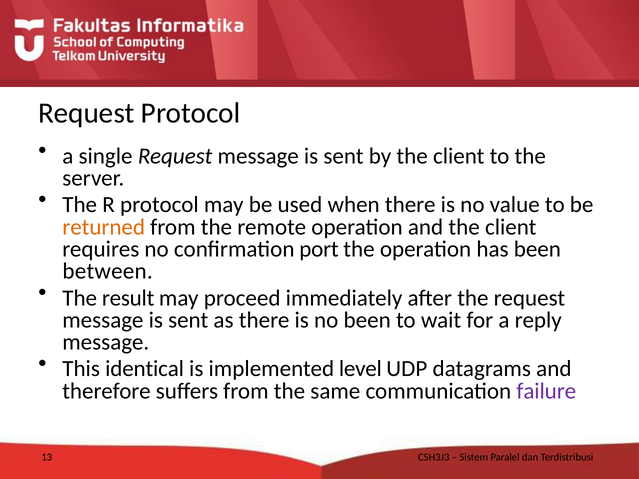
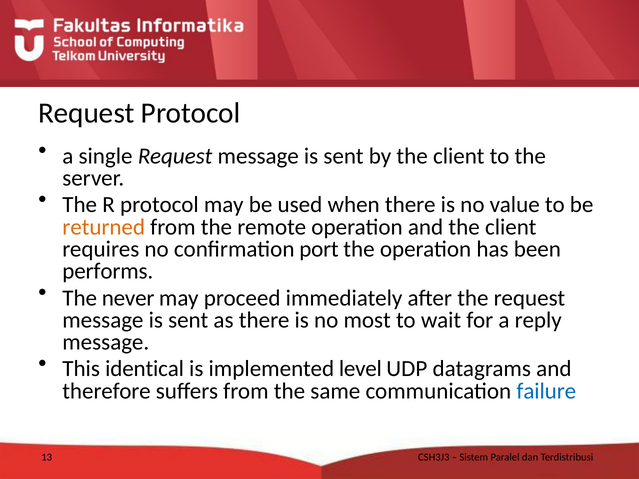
between: between -> performs
result: result -> never
no been: been -> most
failure colour: purple -> blue
